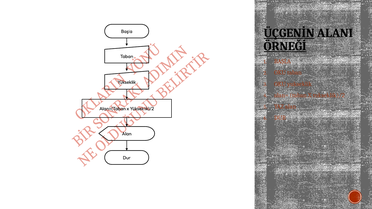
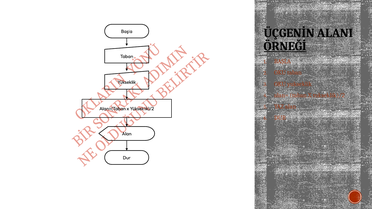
ÜÇGENİN underline: present -> none
